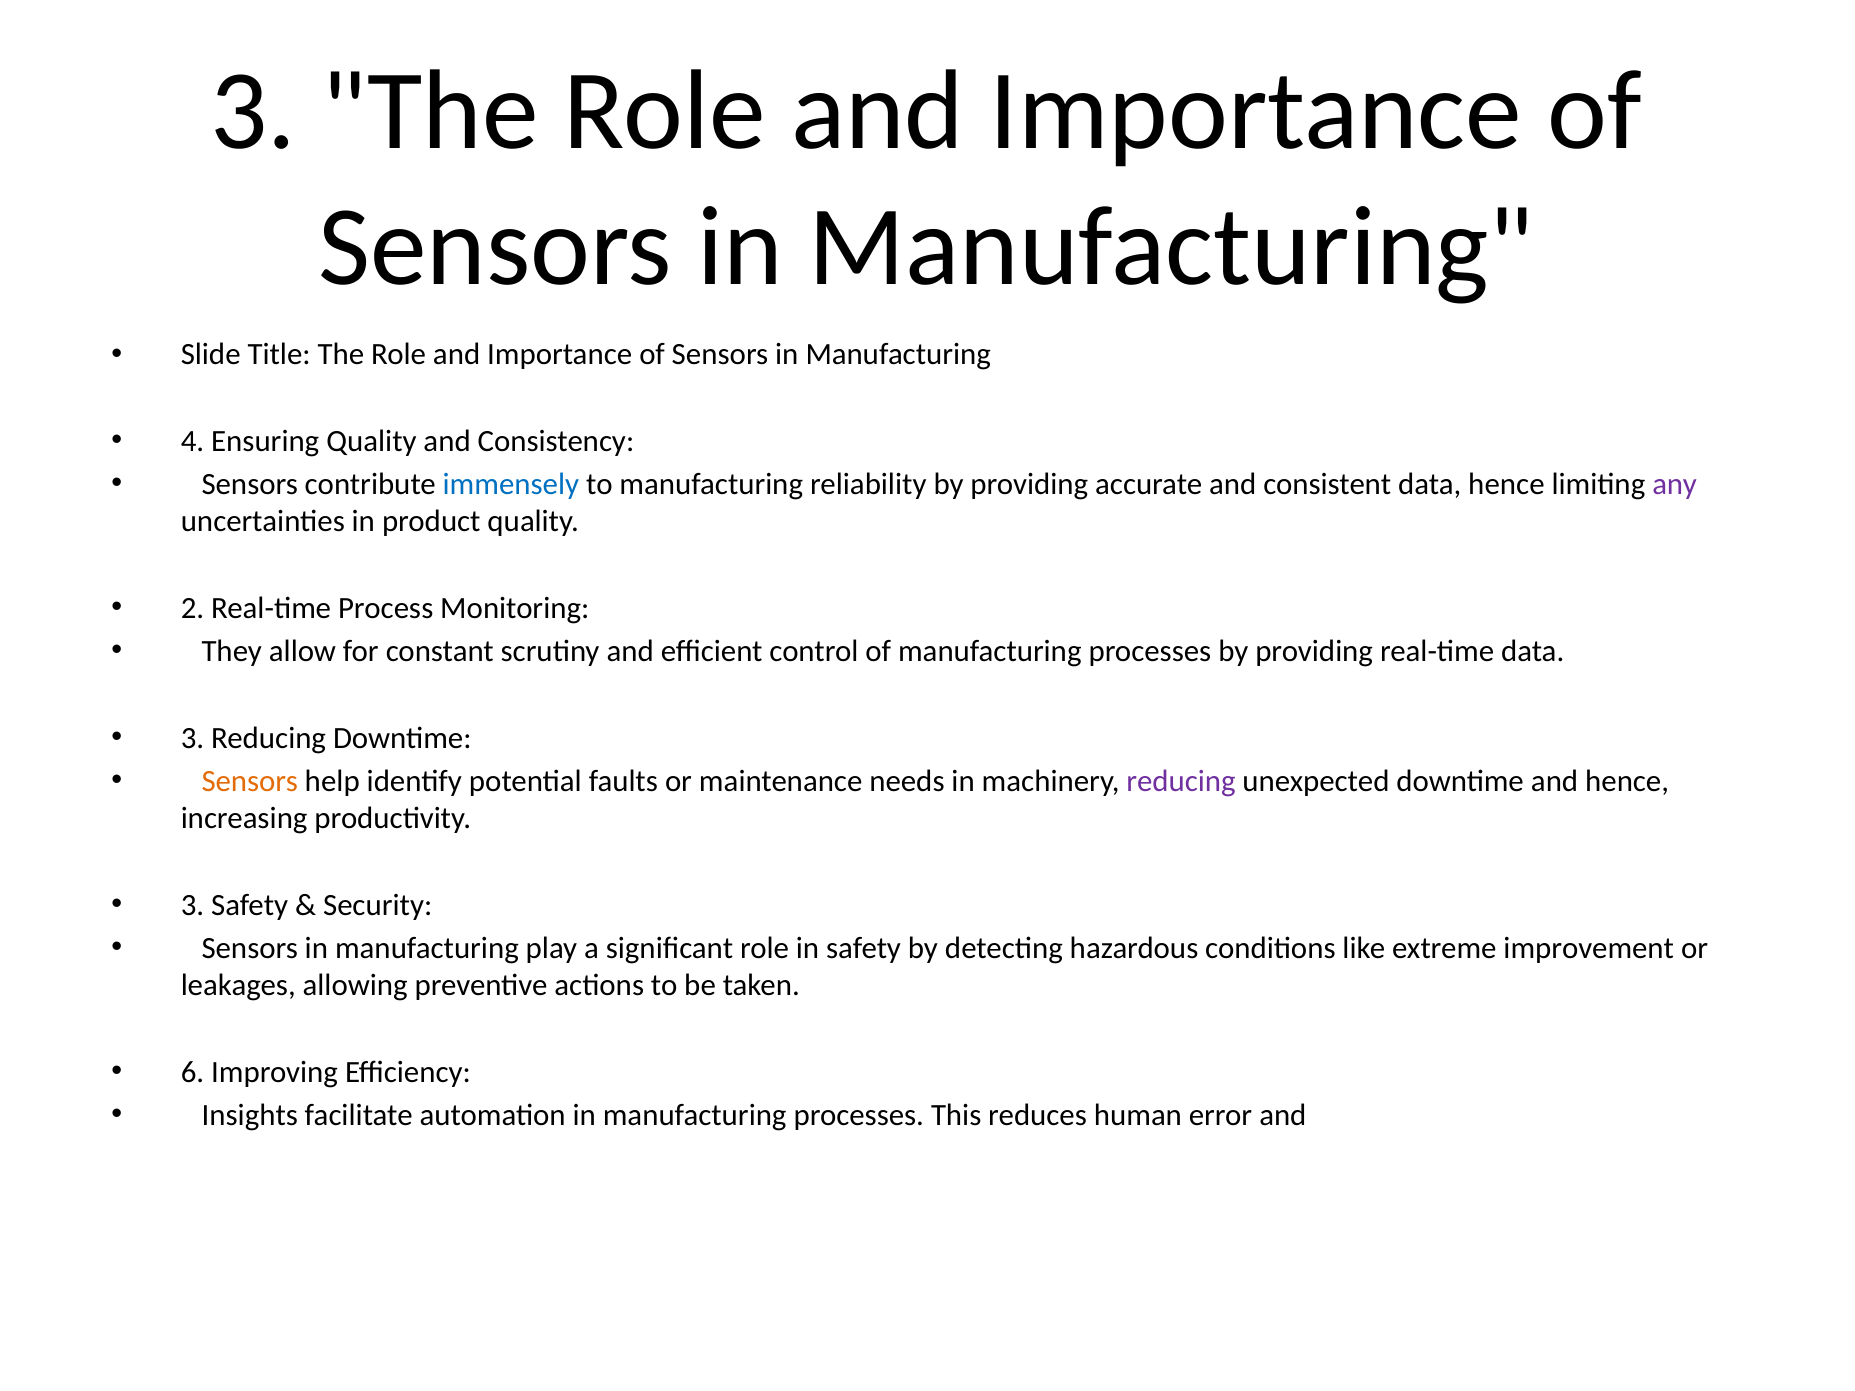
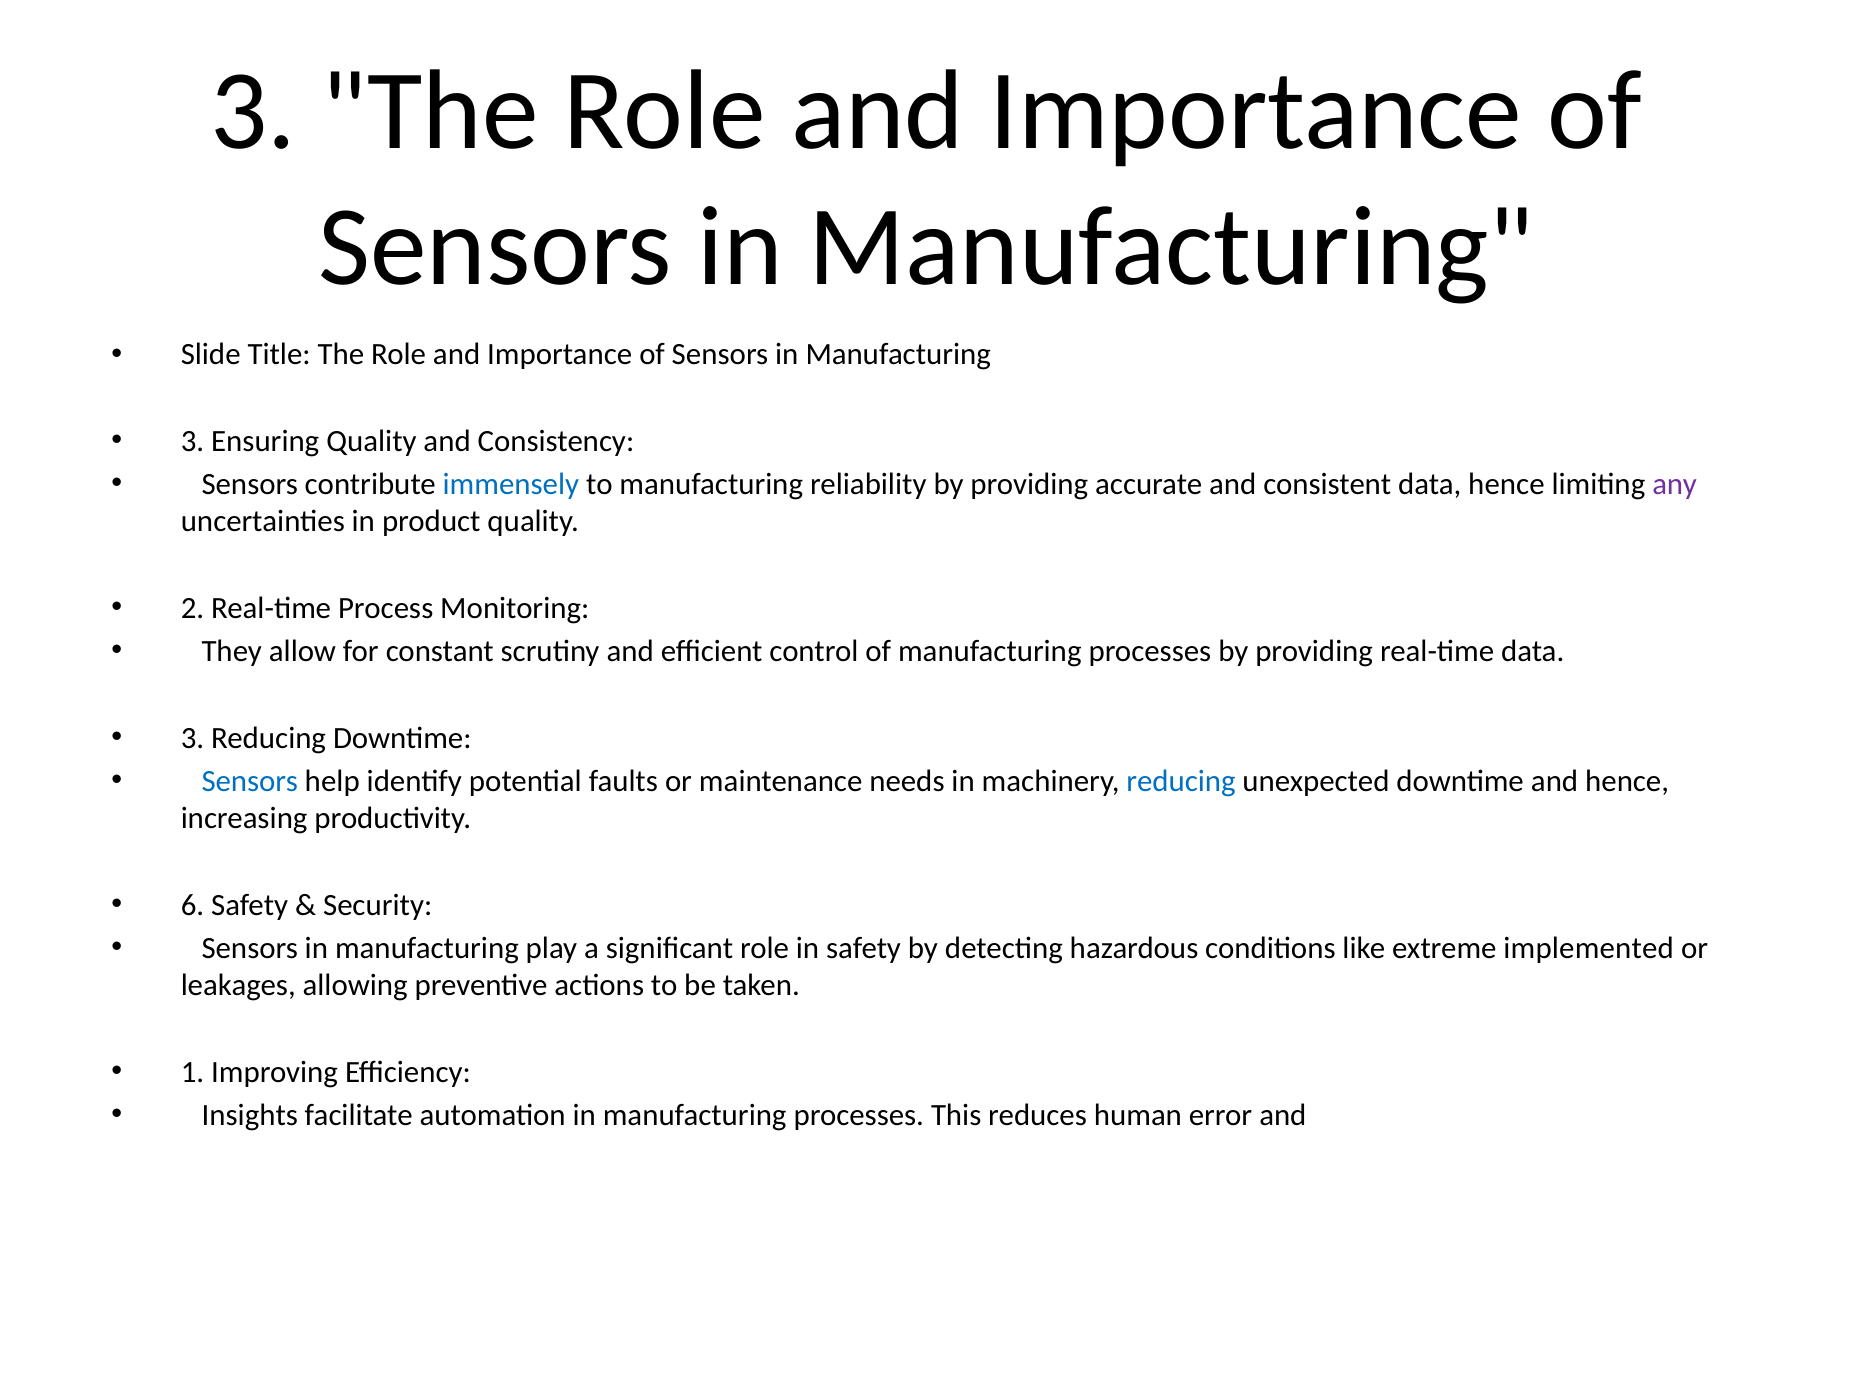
4 at (193, 441): 4 -> 3
Sensors at (250, 781) colour: orange -> blue
reducing at (1181, 781) colour: purple -> blue
3 at (193, 905): 3 -> 6
improvement: improvement -> implemented
6: 6 -> 1
